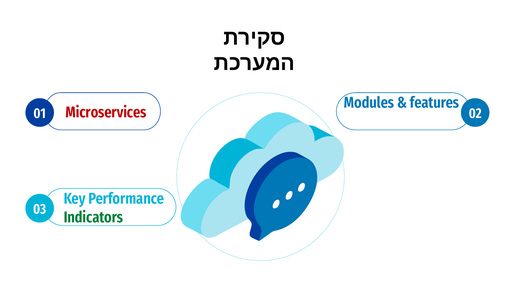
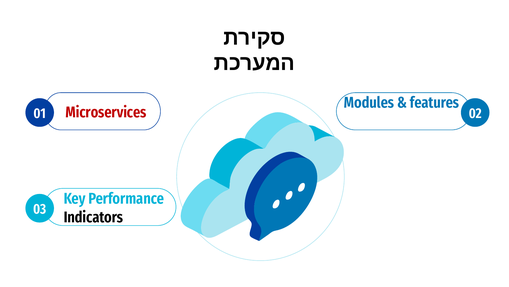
Indicators colour: green -> black
